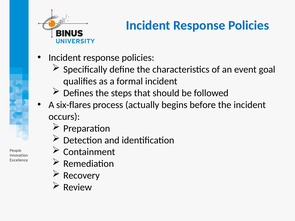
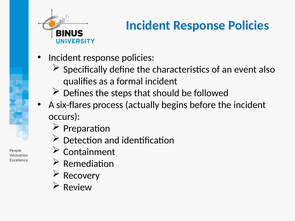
goal: goal -> also
